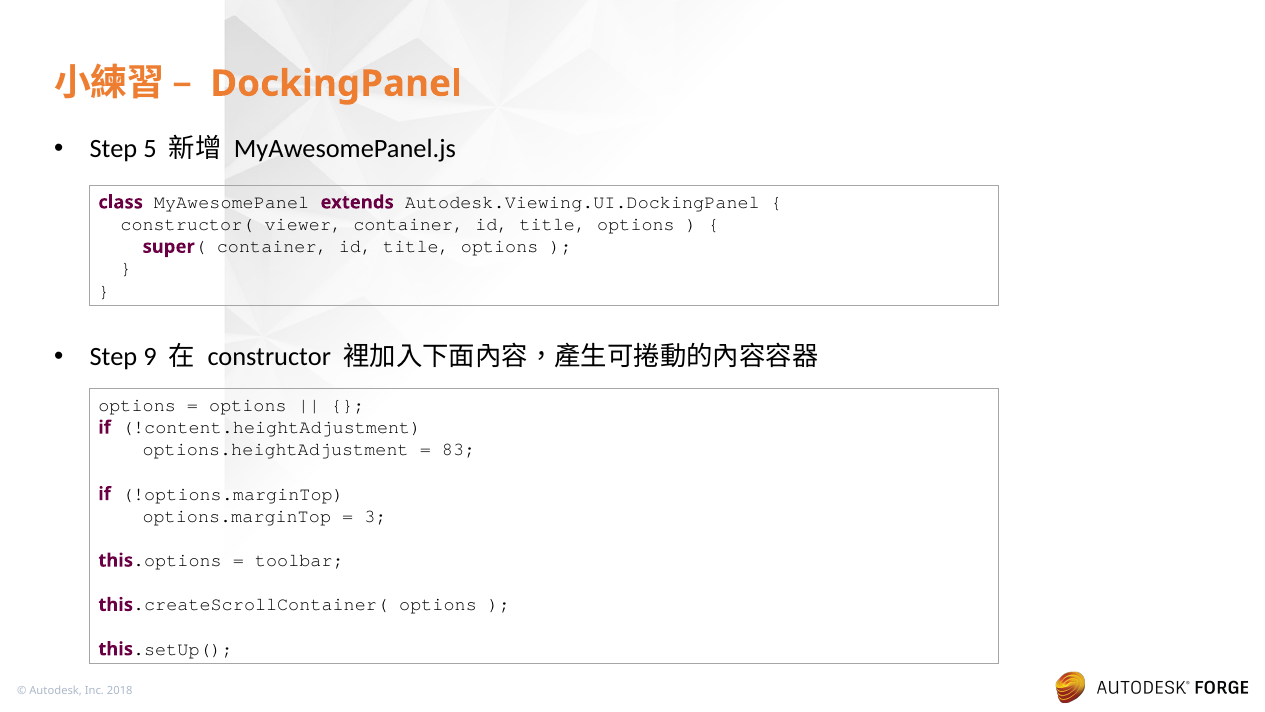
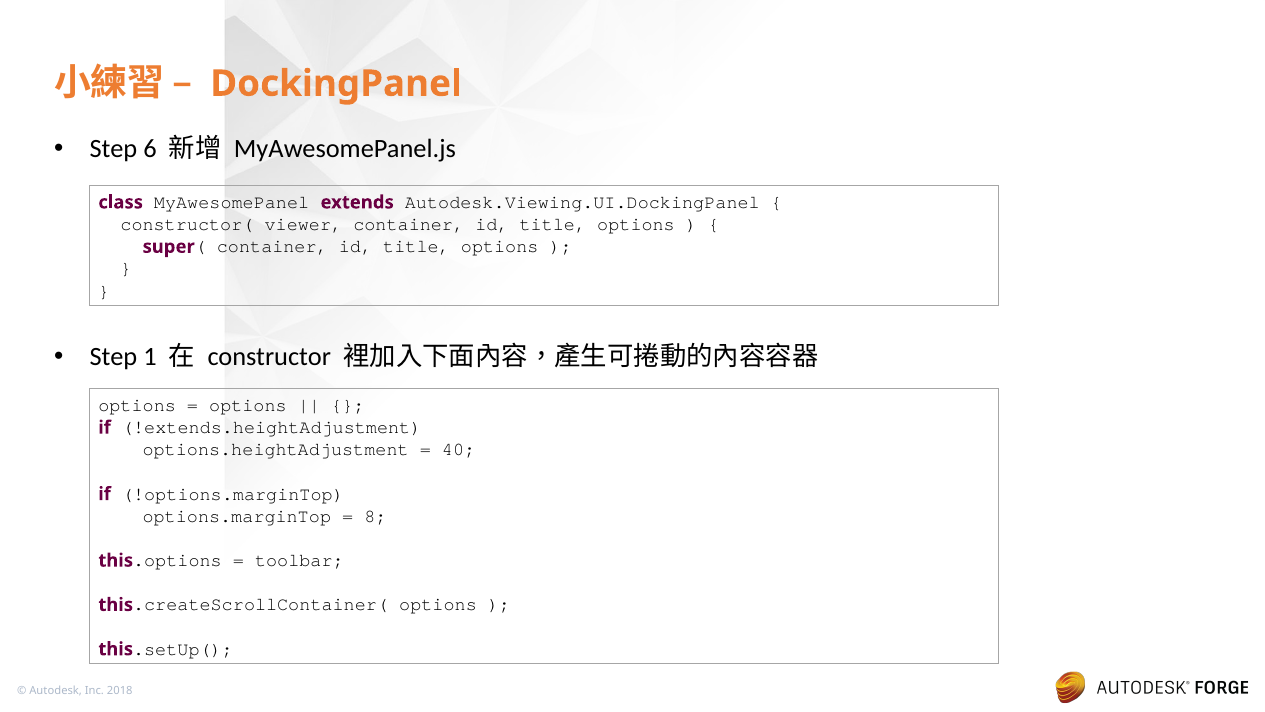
5: 5 -> 6
9: 9 -> 1
!content.heightAdjustment: !content.heightAdjustment -> !extends.heightAdjustment
83: 83 -> 40
3: 3 -> 8
